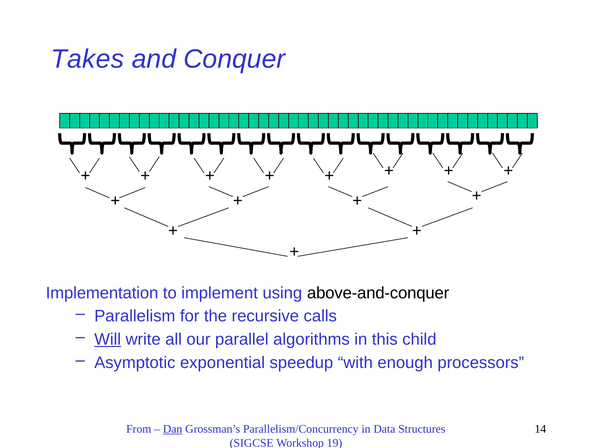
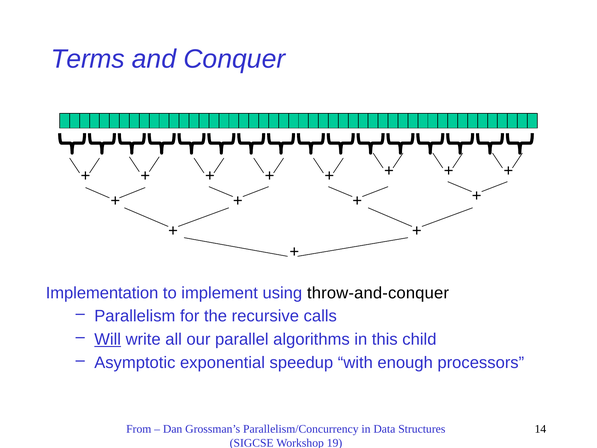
Takes: Takes -> Terms
above-and-conquer: above-and-conquer -> throw-and-conquer
Dan underline: present -> none
